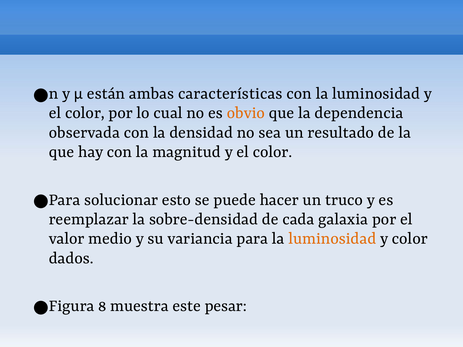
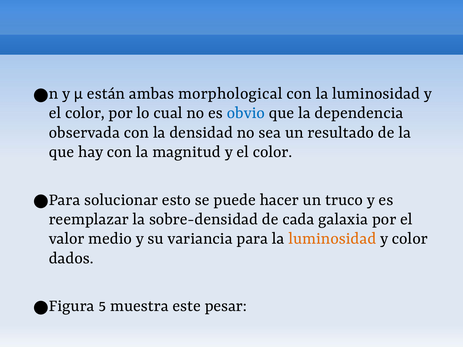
características: características -> morphological
obvio colour: orange -> blue
8: 8 -> 5
